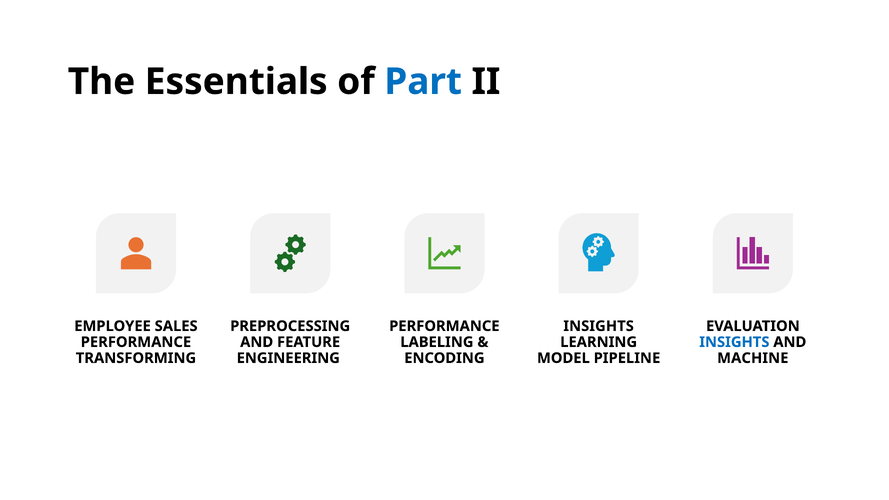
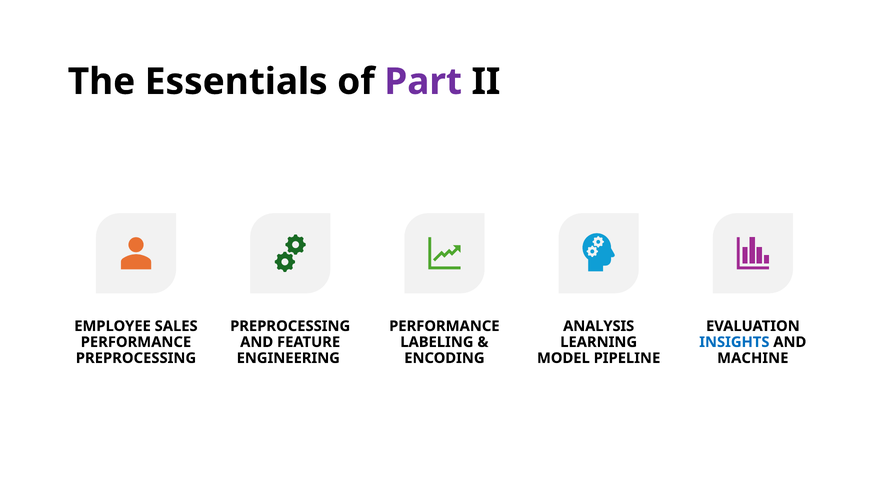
Part colour: blue -> purple
INSIGHTS at (599, 326): INSIGHTS -> ANALYSIS
TRANSFORMING at (136, 358): TRANSFORMING -> PREPROCESSING
